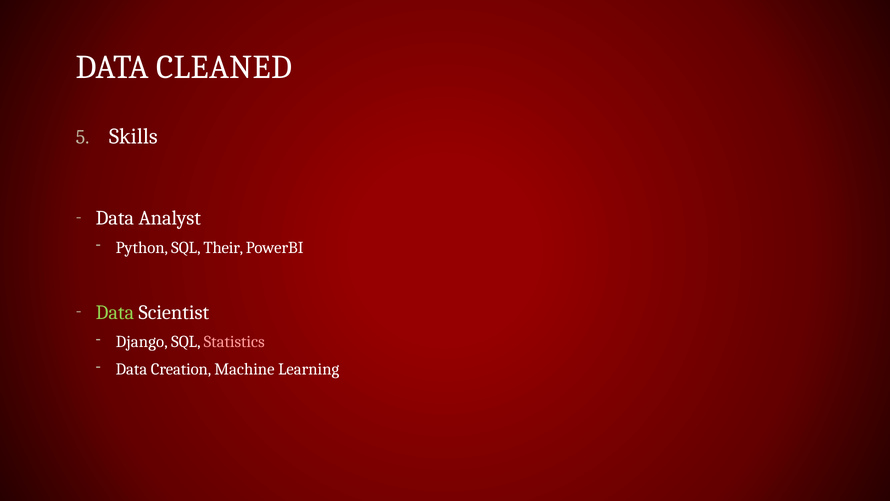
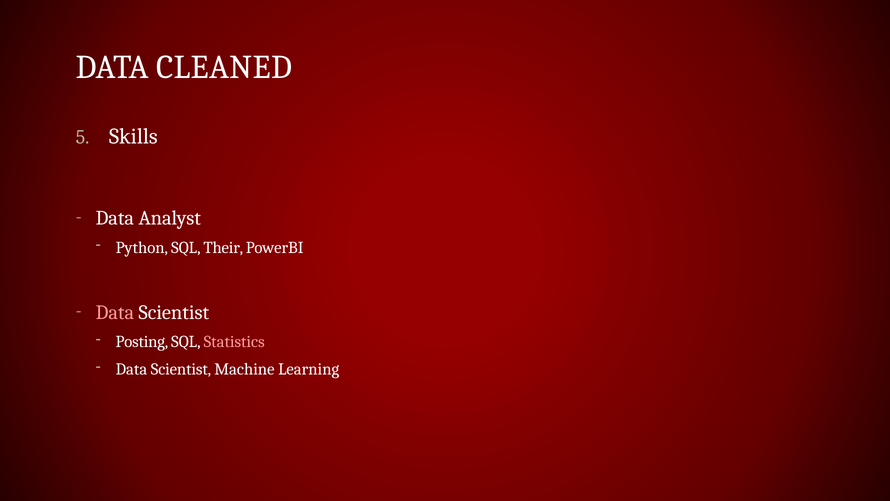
Data at (115, 312) colour: light green -> pink
Django: Django -> Posting
Creation at (181, 369): Creation -> Scientist
